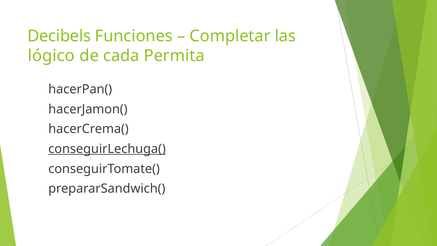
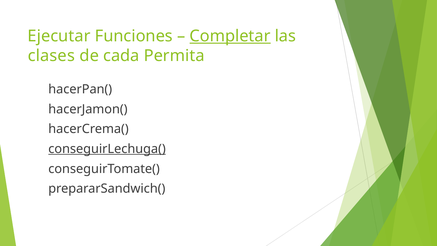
Decibels: Decibels -> Ejecutar
Completar underline: none -> present
lógico: lógico -> clases
